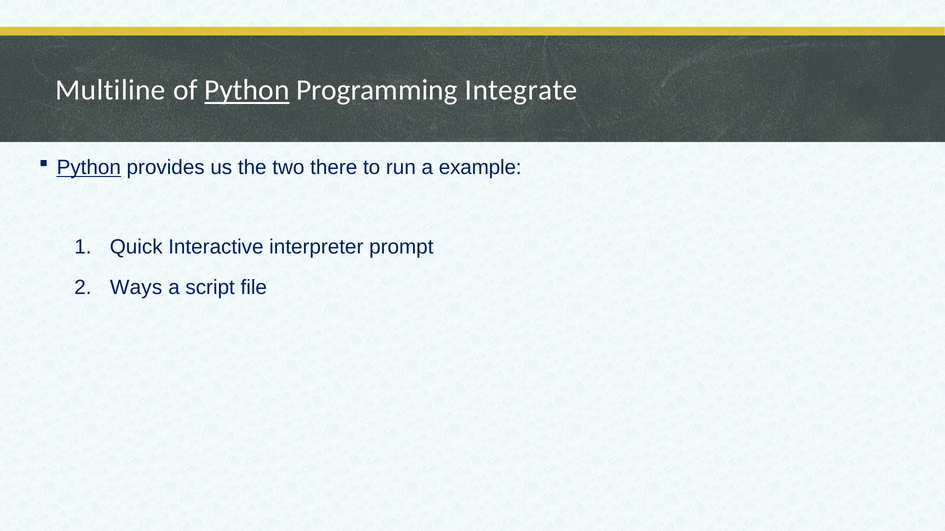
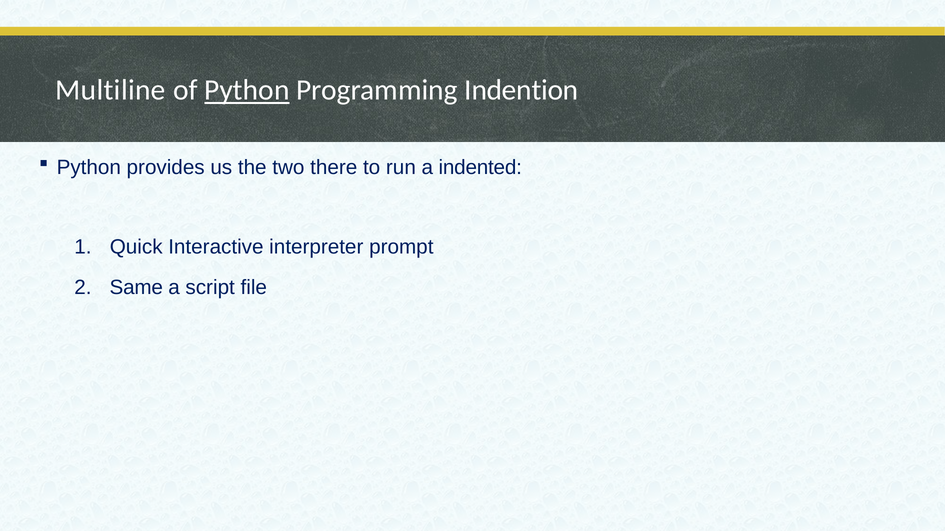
Integrate: Integrate -> Indention
Python at (89, 168) underline: present -> none
example: example -> indented
Ways: Ways -> Same
